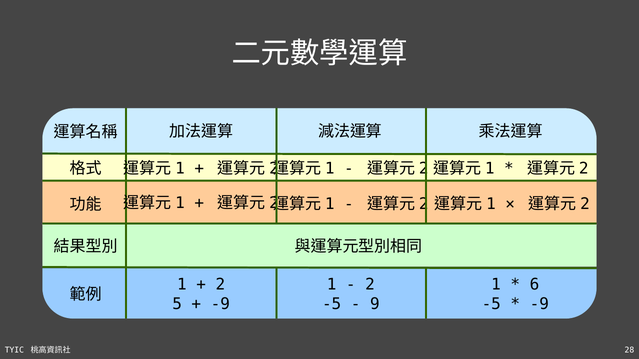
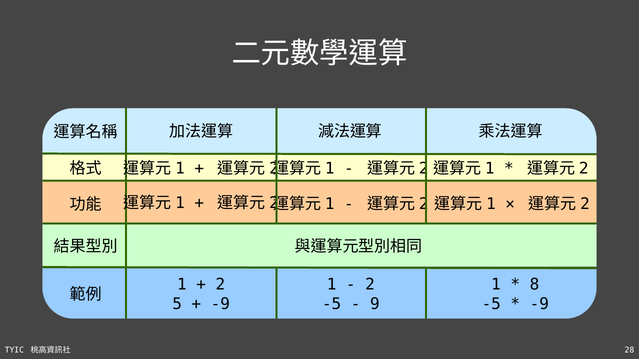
6: 6 -> 8
